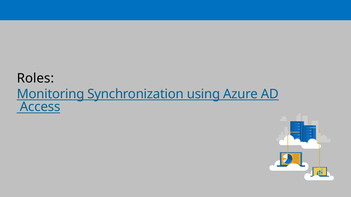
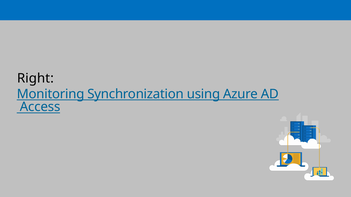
Roles: Roles -> Right
